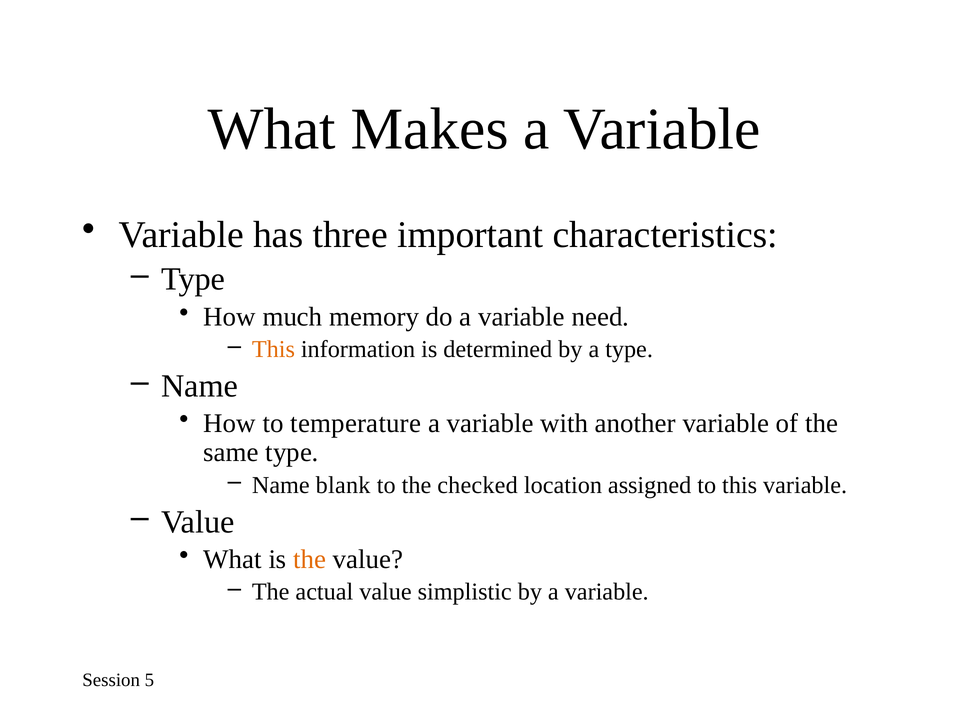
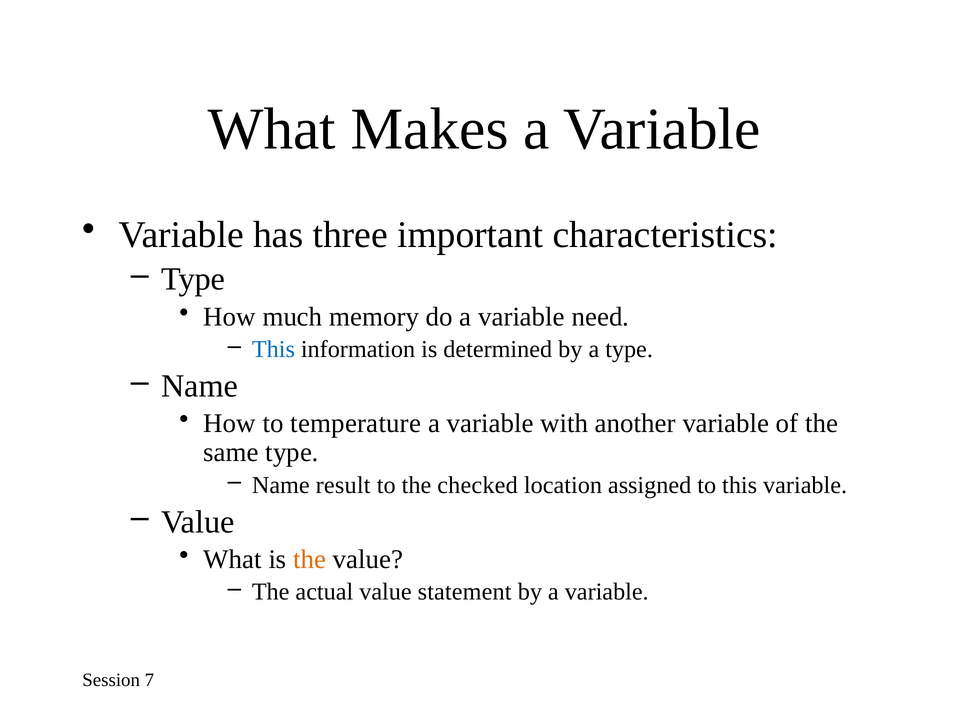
This at (273, 349) colour: orange -> blue
blank: blank -> result
simplistic: simplistic -> statement
5: 5 -> 7
